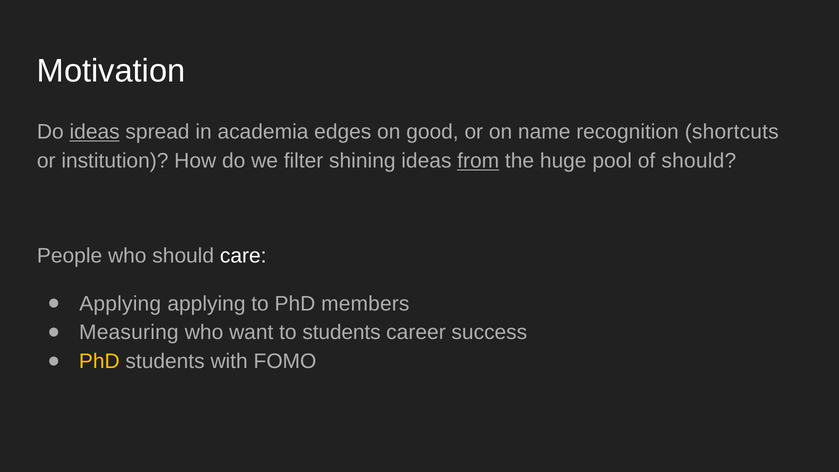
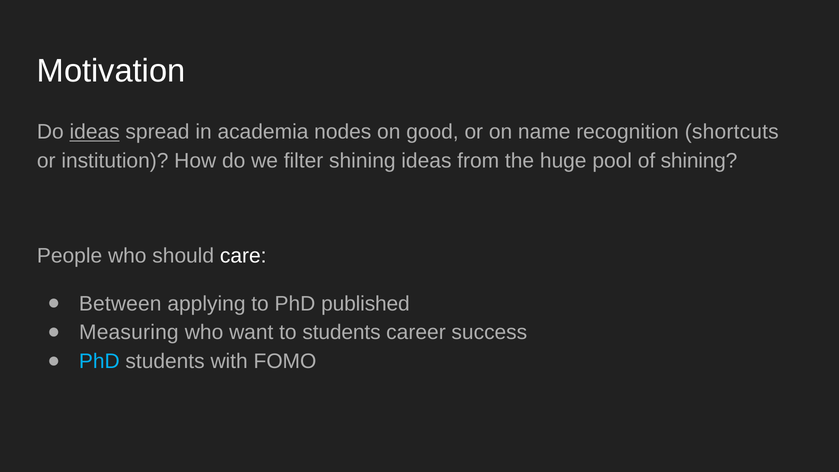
edges: edges -> nodes
from underline: present -> none
of should: should -> shining
Applying at (120, 304): Applying -> Between
members: members -> published
PhD at (99, 361) colour: yellow -> light blue
